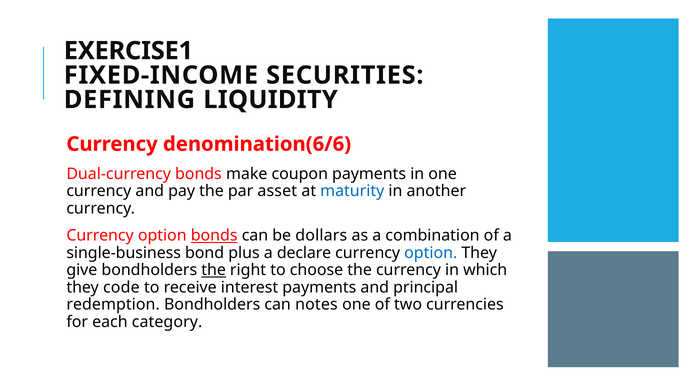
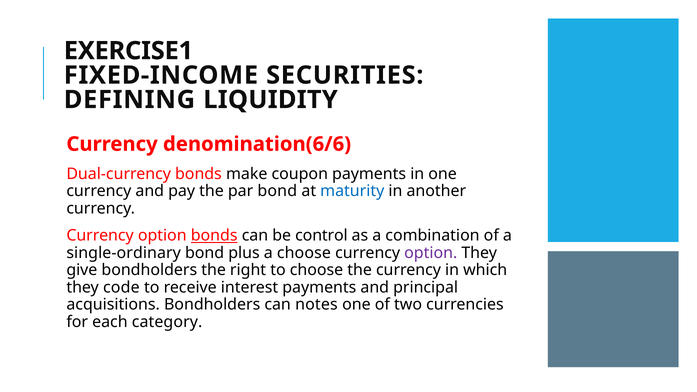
par asset: asset -> bond
dollars: dollars -> control
single-business: single-business -> single-ordinary
a declare: declare -> choose
option at (431, 253) colour: blue -> purple
the at (214, 270) underline: present -> none
redemption: redemption -> acquisitions
